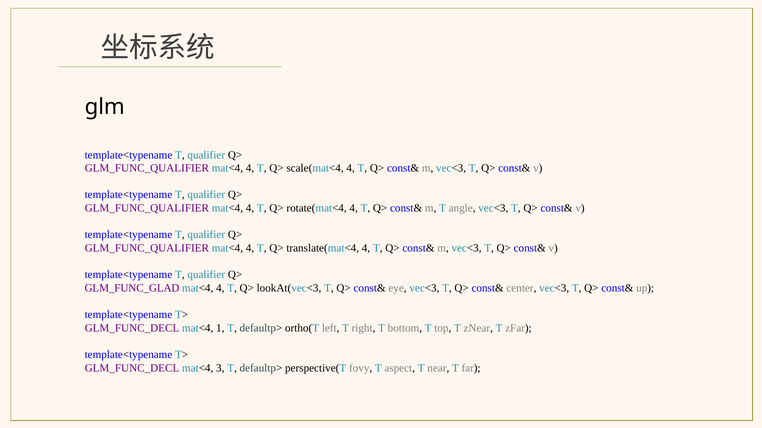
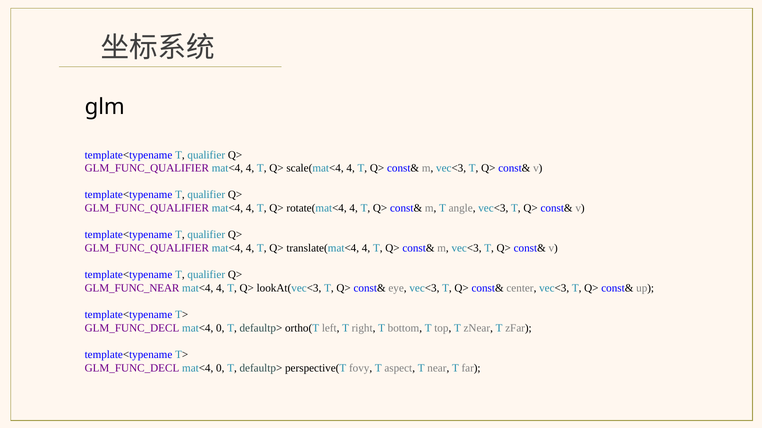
GLM_FUNC_GLAD: GLM_FUNC_GLAD -> GLM_FUNC_NEAR
1 at (220, 329): 1 -> 0
3 at (220, 369): 3 -> 0
